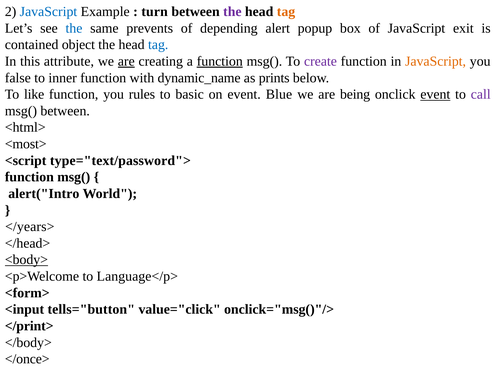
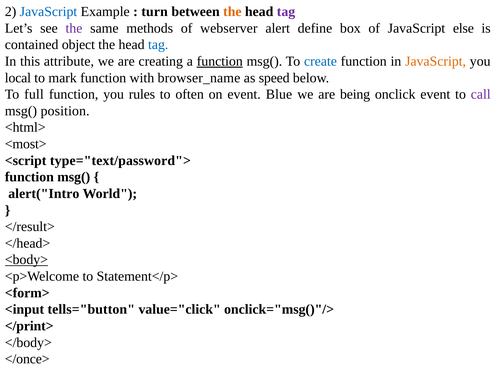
the at (232, 12) colour: purple -> orange
tag at (286, 12) colour: orange -> purple
the at (74, 28) colour: blue -> purple
prevents: prevents -> methods
depending: depending -> webserver
popup: popup -> define
exit: exit -> else
are at (126, 61) underline: present -> none
create colour: purple -> blue
false: false -> local
inner: inner -> mark
dynamic_name: dynamic_name -> browser_name
prints: prints -> speed
like: like -> full
basic: basic -> often
event at (435, 94) underline: present -> none
msg( between: between -> position
</years>: </years> -> </result>
Language</p>: Language</p> -> Statement</p>
